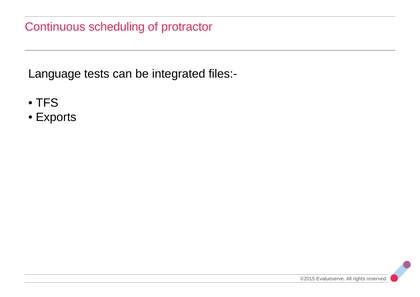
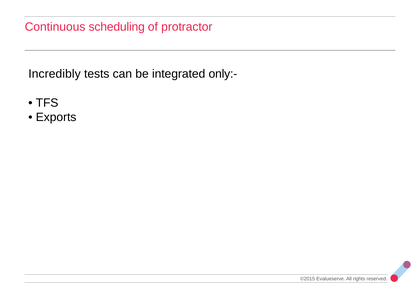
Language: Language -> Incredibly
files:-: files:- -> only:-
